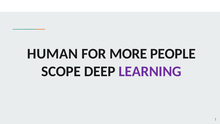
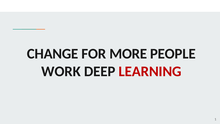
HUMAN: HUMAN -> CHANGE
SCOPE: SCOPE -> WORK
LEARNING colour: purple -> red
